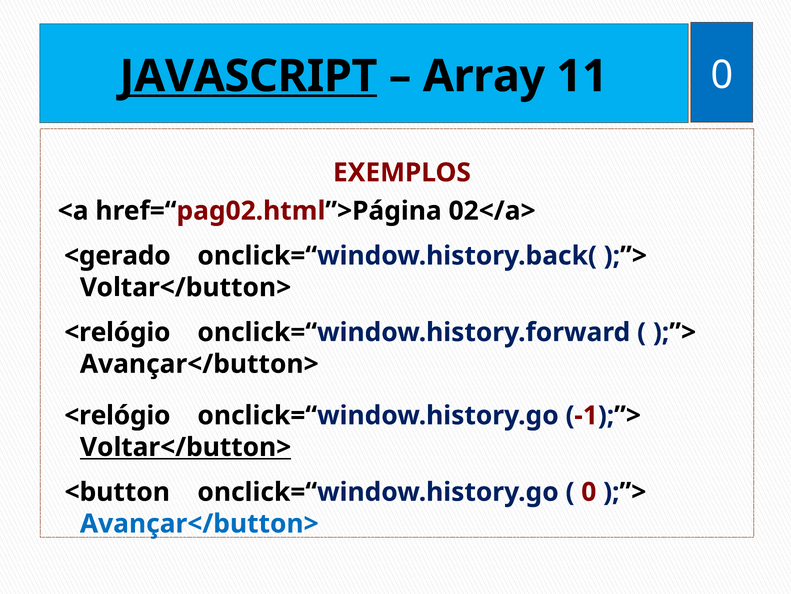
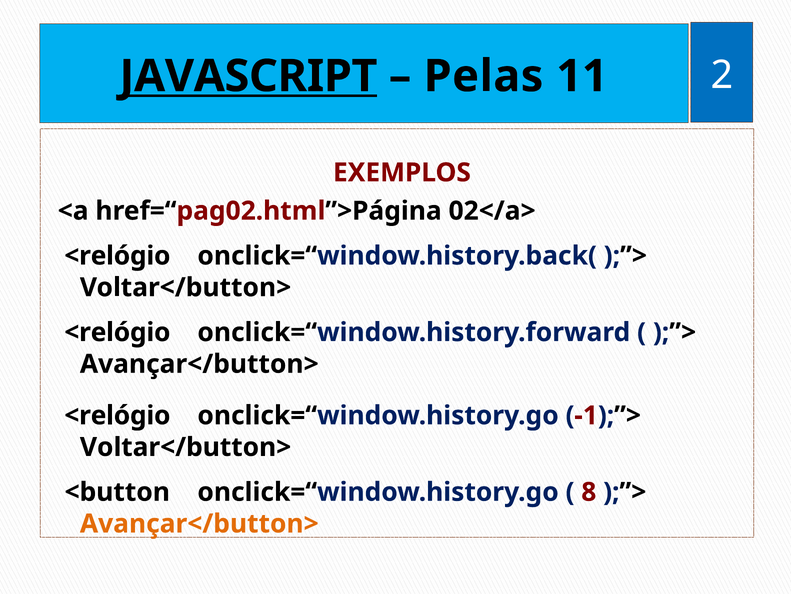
Array: Array -> Pelas
11 0: 0 -> 2
<gerado at (117, 256): <gerado -> <relógio
Voltar</button> at (186, 447) underline: present -> none
0 at (589, 491): 0 -> 8
Avançar</button> at (199, 523) colour: blue -> orange
